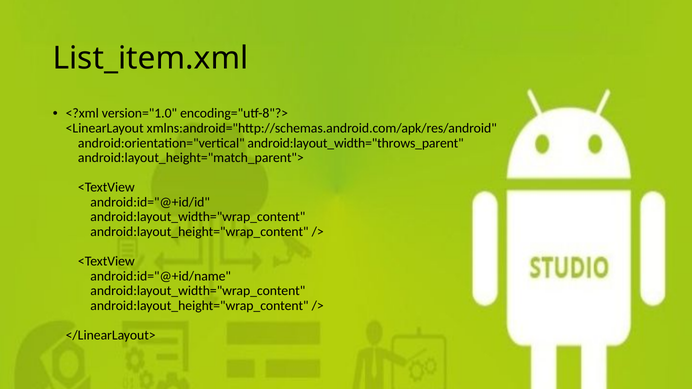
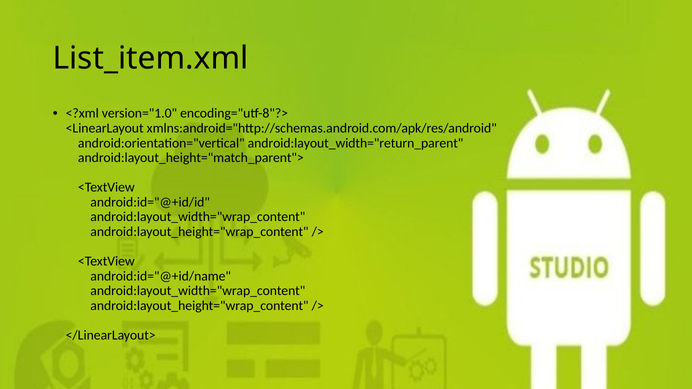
android:layout_width="throws_parent: android:layout_width="throws_parent -> android:layout_width="return_parent
